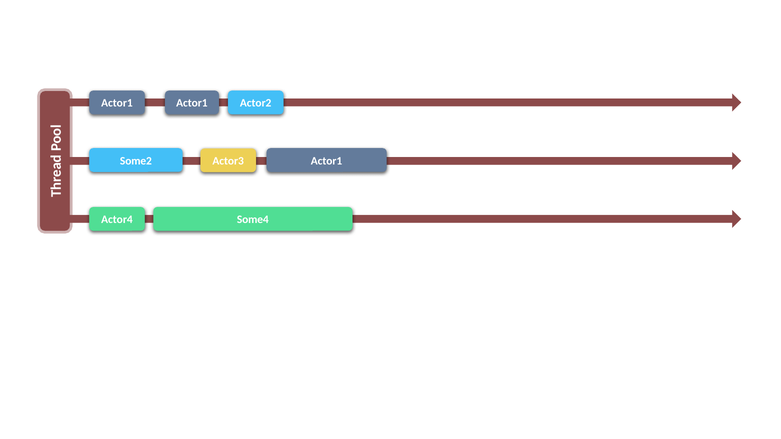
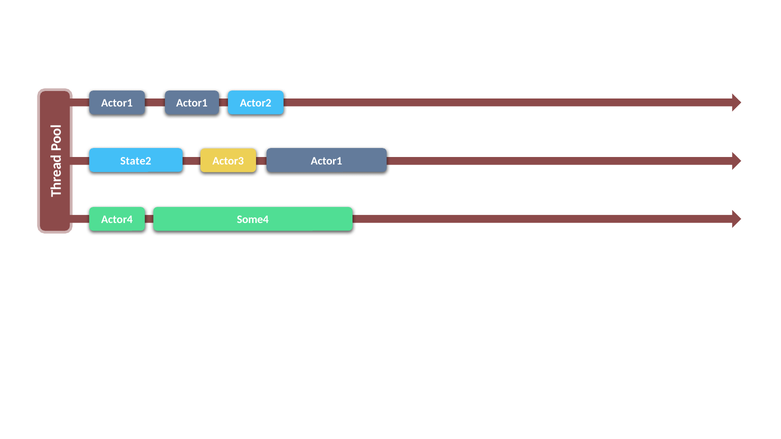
Some2: Some2 -> State2
